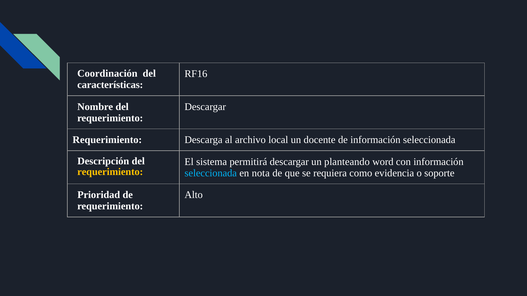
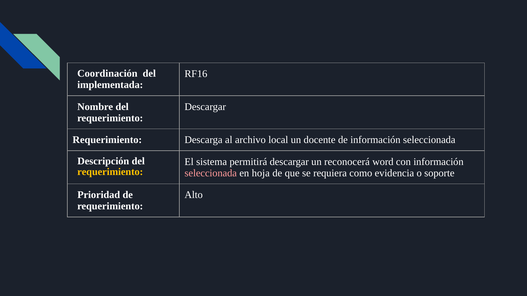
características: características -> implementada
planteando: planteando -> reconocerá
seleccionada at (211, 173) colour: light blue -> pink
nota: nota -> hoja
